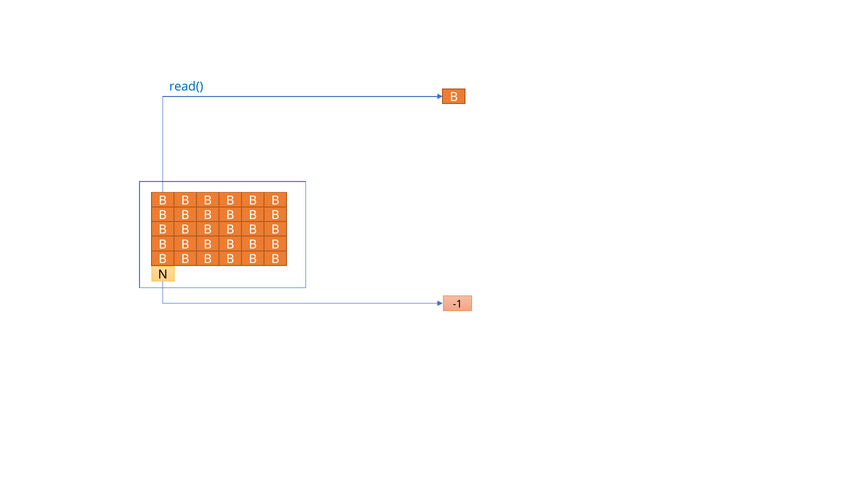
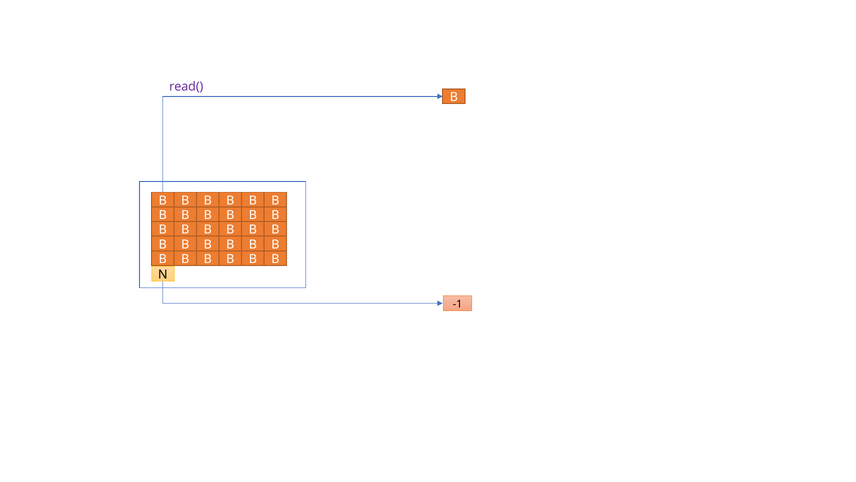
read( colour: blue -> purple
